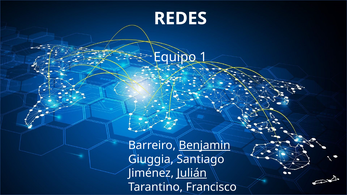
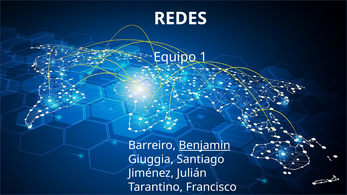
Julián underline: present -> none
